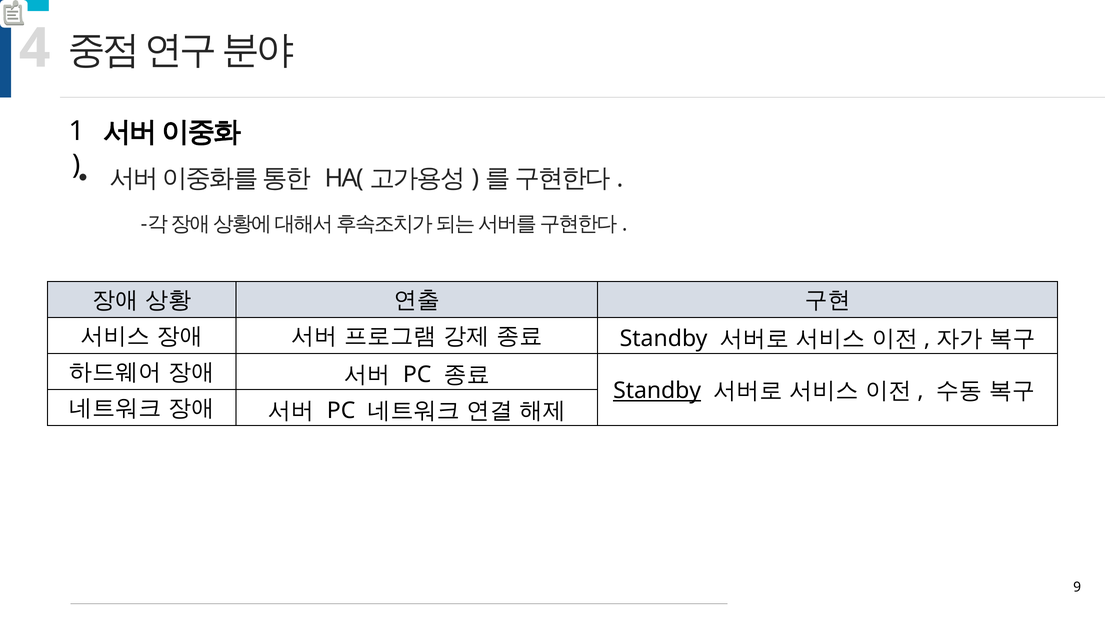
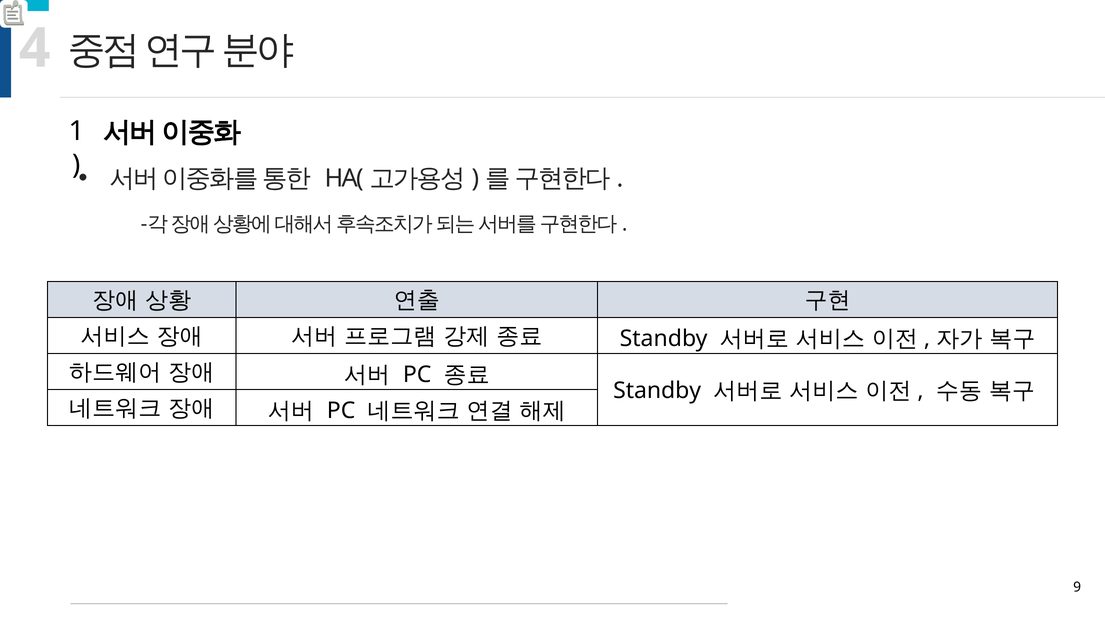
Standby at (657, 391) underline: present -> none
